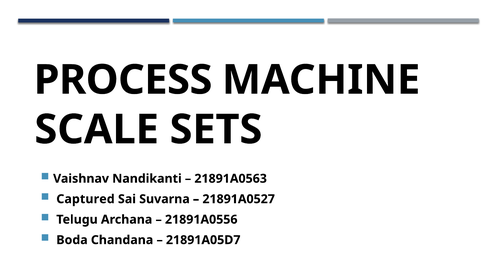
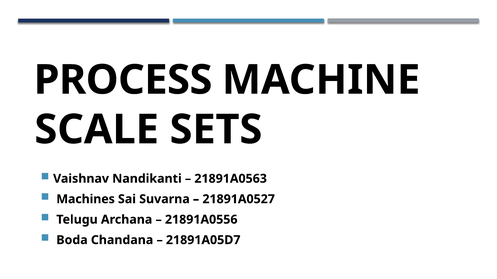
Captured: Captured -> Machines
